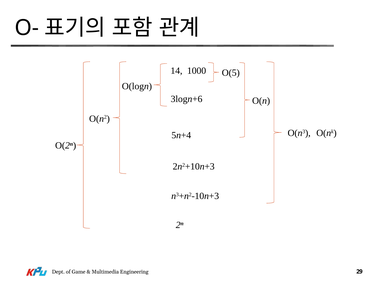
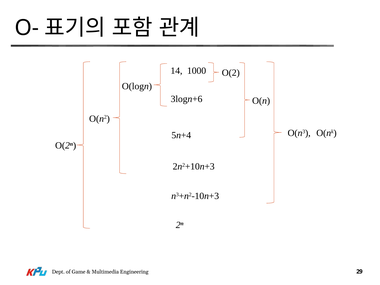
O(5: O(5 -> O(2
